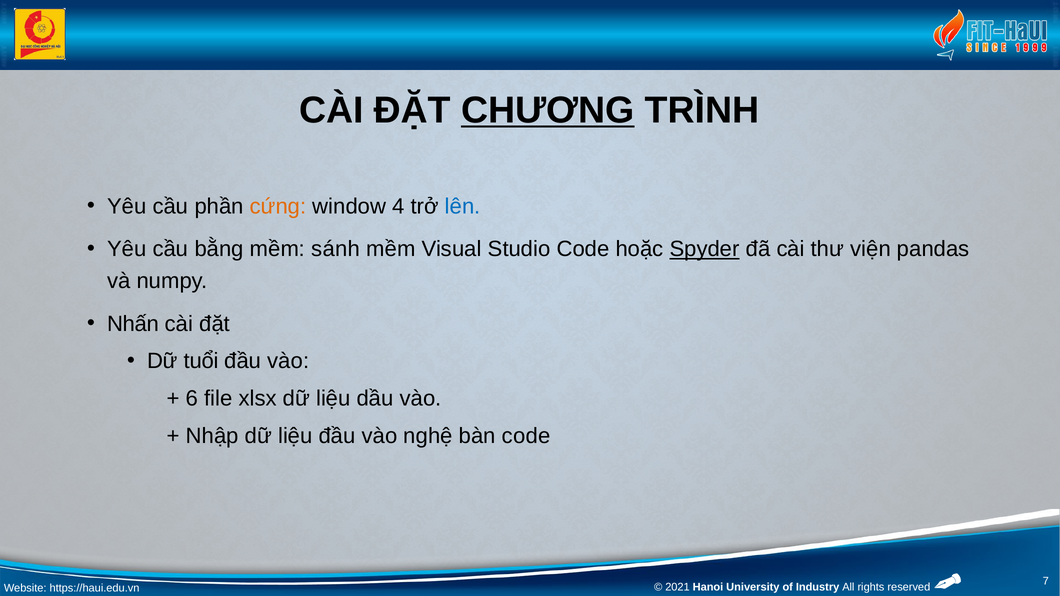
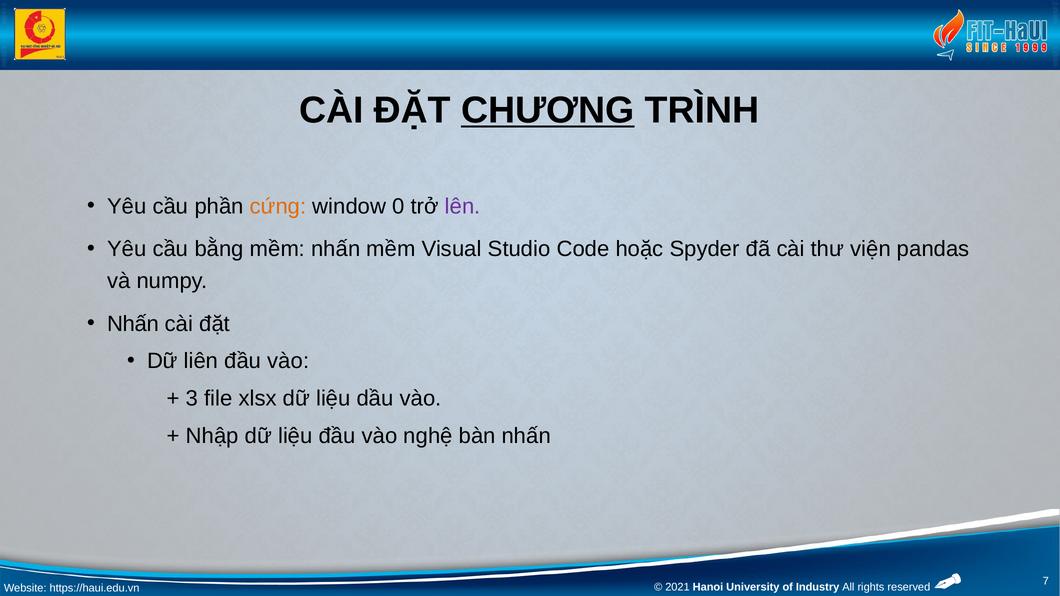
4: 4 -> 0
lên colour: blue -> purple
mềm sánh: sánh -> nhấn
Spyder underline: present -> none
tuổi: tuổi -> liên
6: 6 -> 3
bàn code: code -> nhấn
